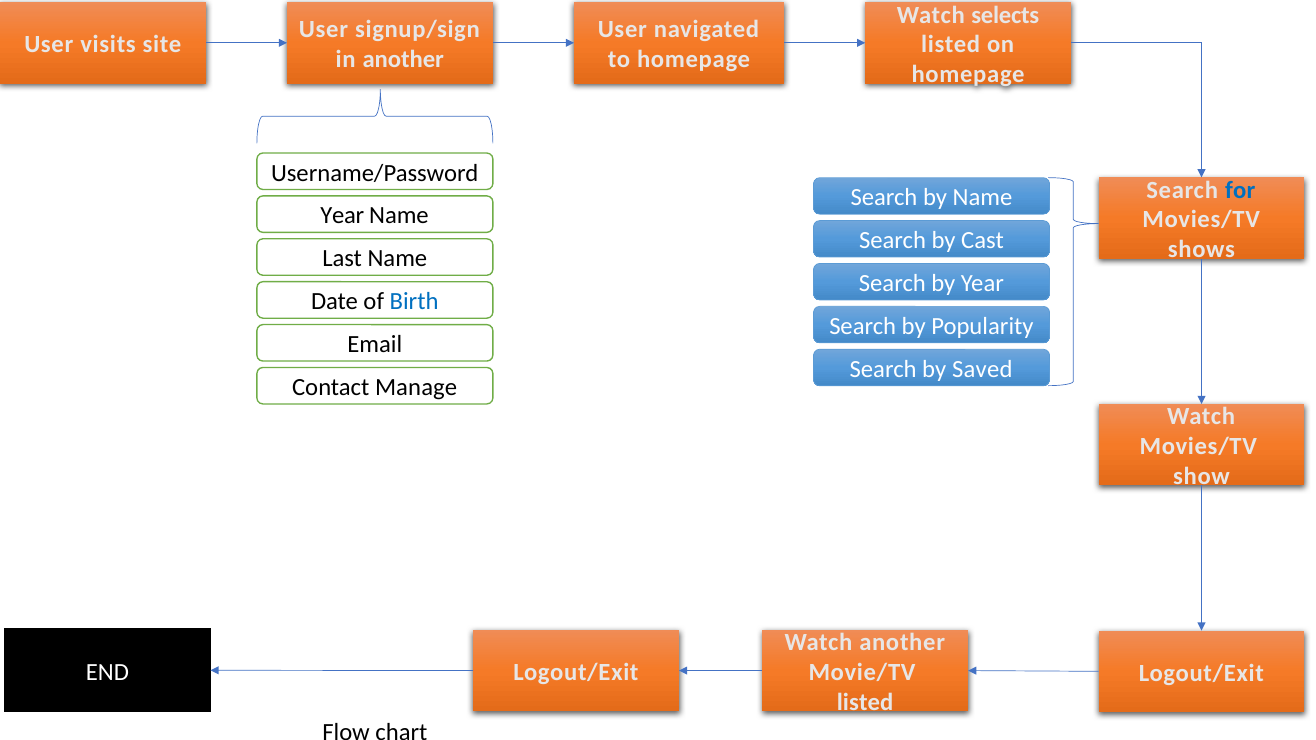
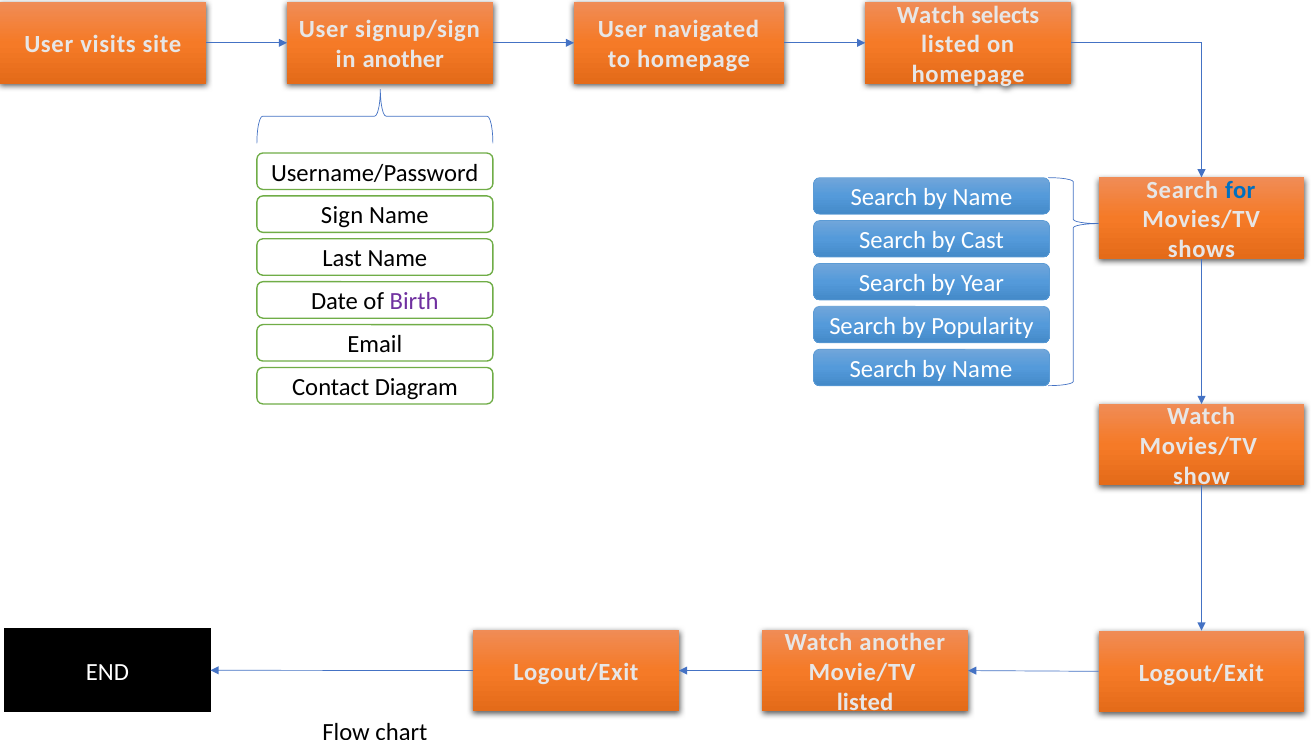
Year at (342, 216): Year -> Sign
Birth colour: blue -> purple
Saved at (982, 369): Saved -> Name
Manage: Manage -> Diagram
